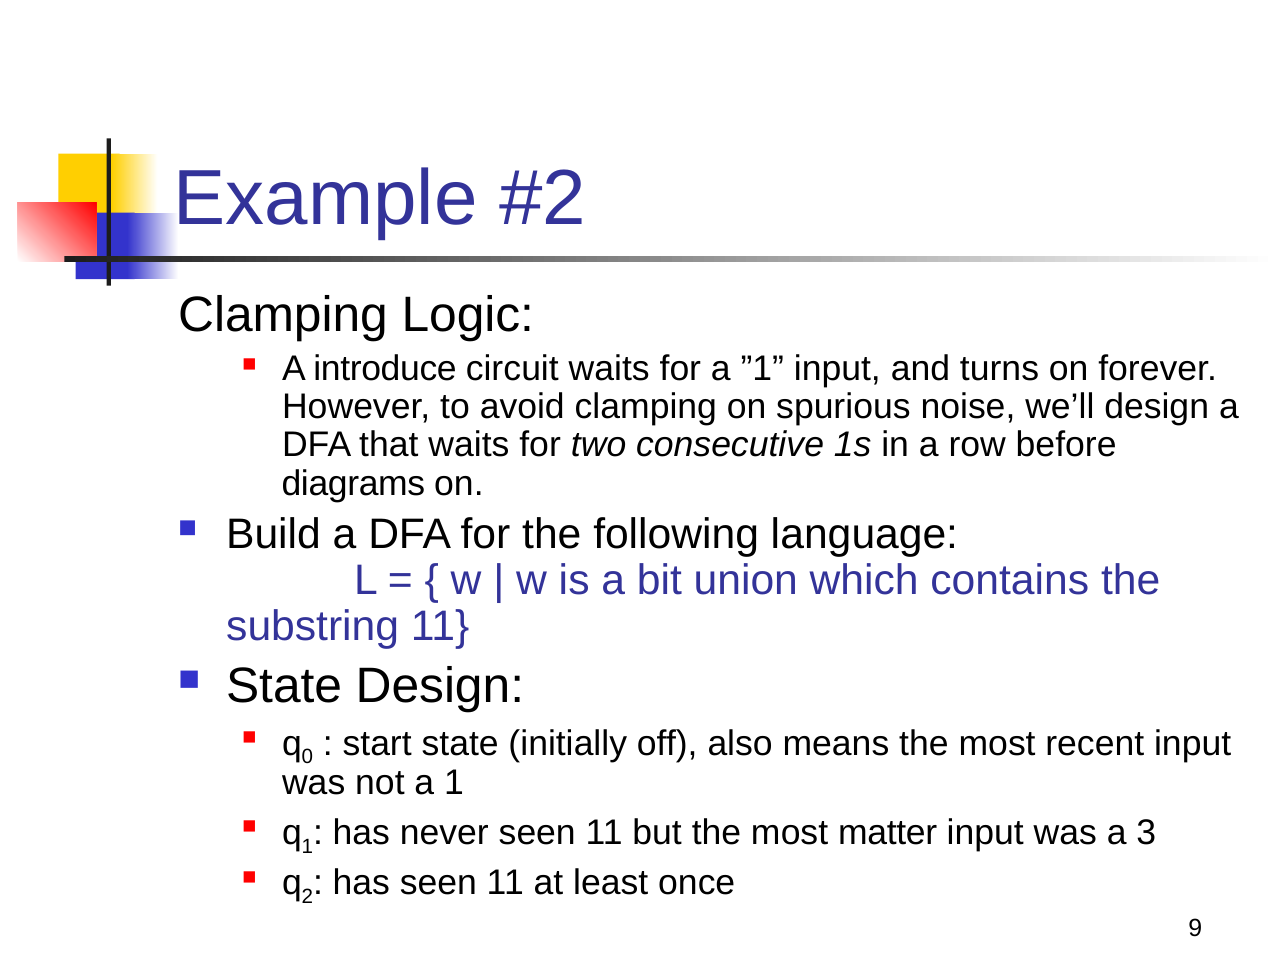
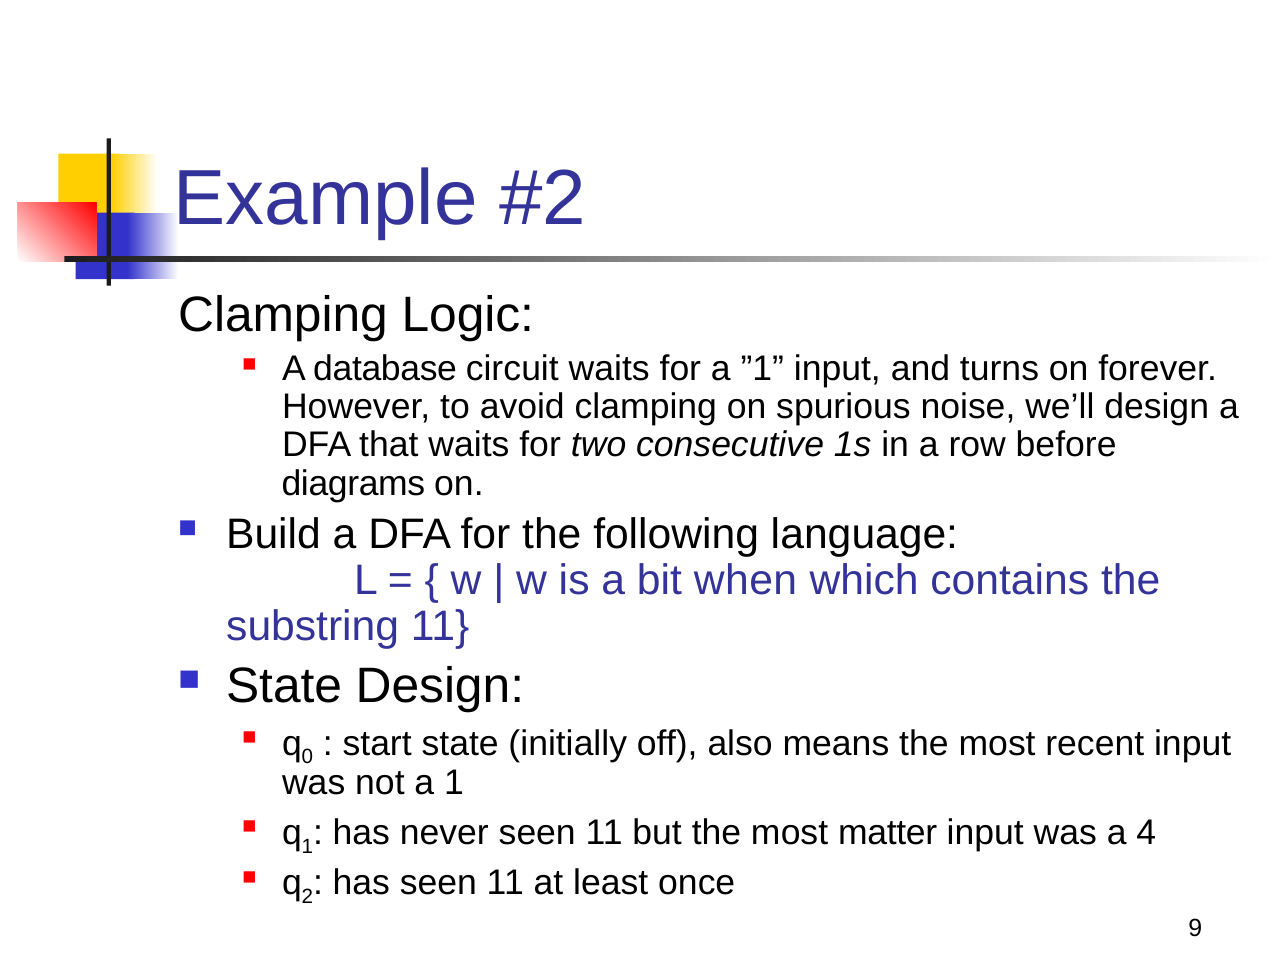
introduce: introduce -> database
union: union -> when
3: 3 -> 4
